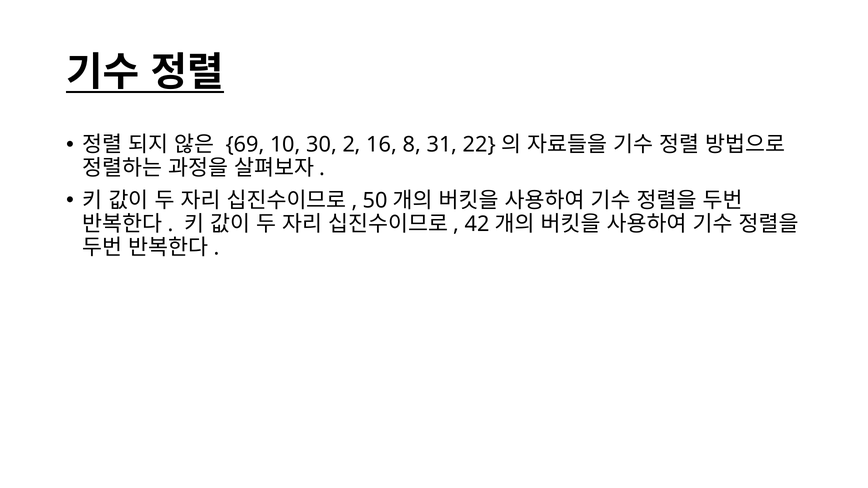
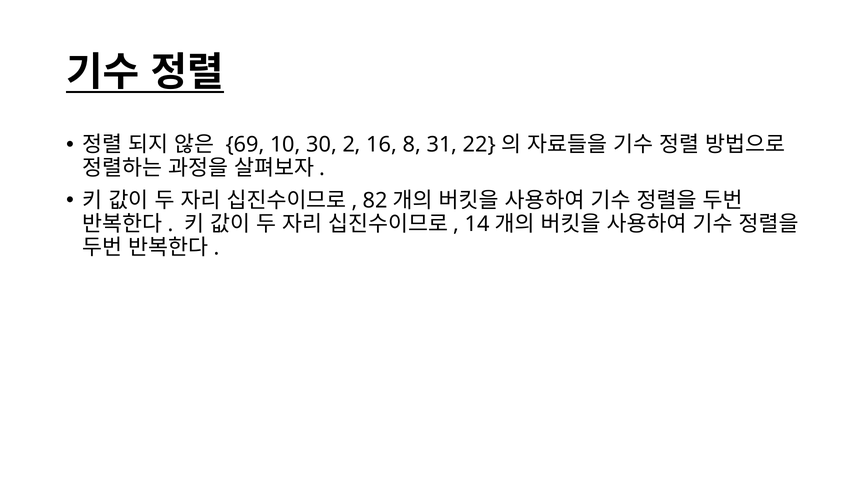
50: 50 -> 82
42: 42 -> 14
